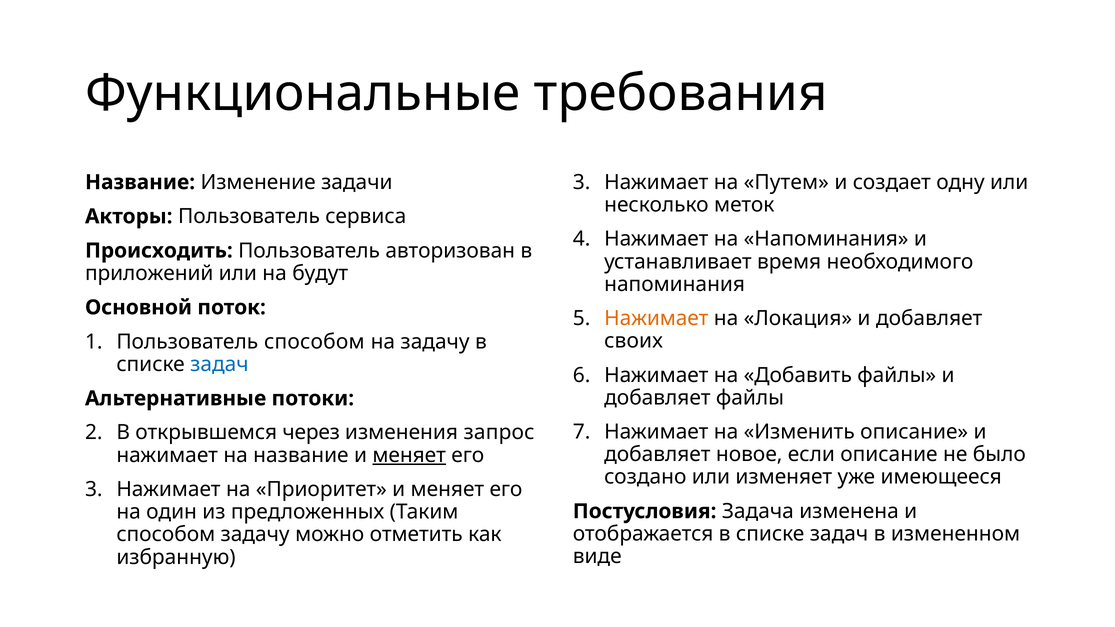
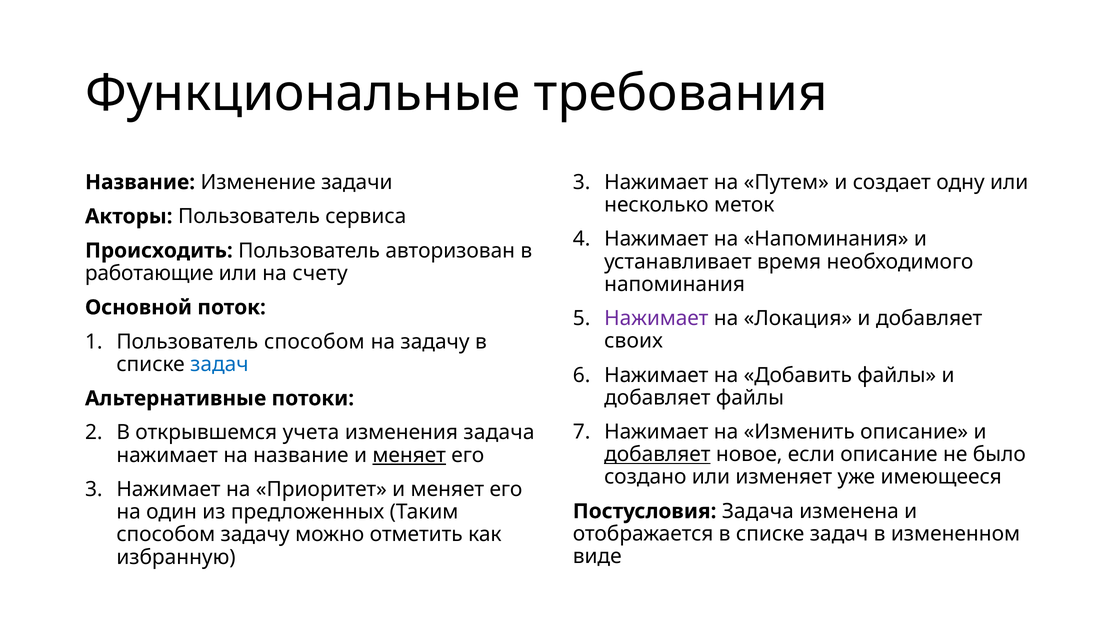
приложений: приложений -> работающие
будут: будут -> счету
Нажимает at (656, 318) colour: orange -> purple
через: через -> учета
изменения запрос: запрос -> задача
добавляет at (657, 455) underline: none -> present
